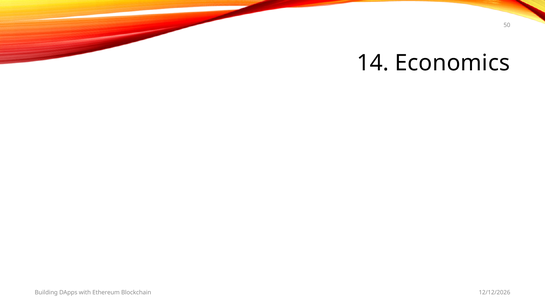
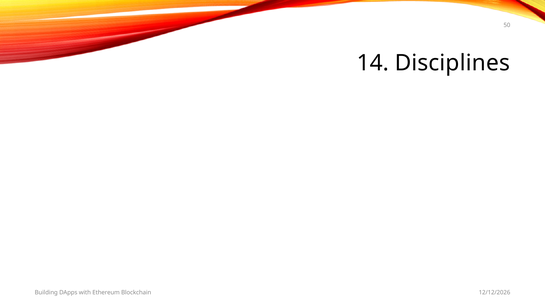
Economics: Economics -> Disciplines
